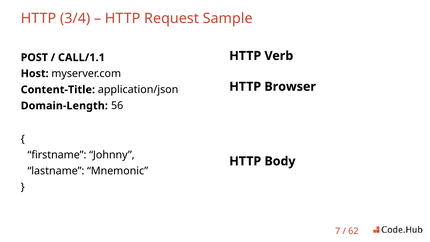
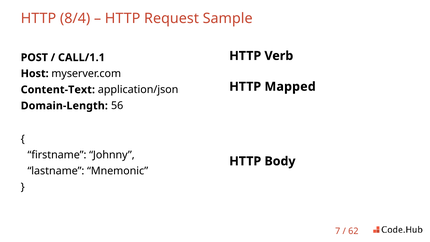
3/4: 3/4 -> 8/4
Browser: Browser -> Mapped
Content-Title: Content-Title -> Content-Text
